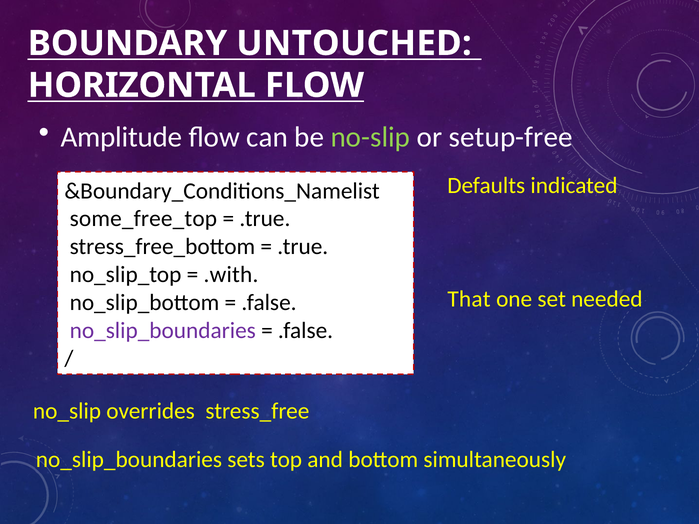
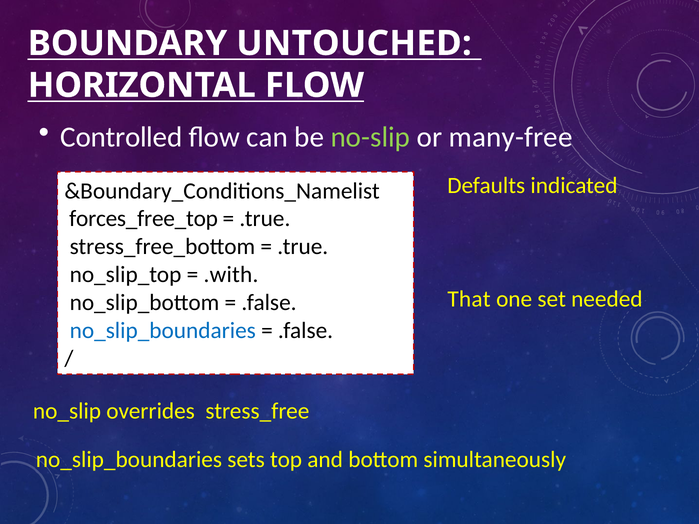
Amplitude: Amplitude -> Controlled
setup-free: setup-free -> many-free
some_free_top: some_free_top -> forces_free_top
no_slip_boundaries at (163, 331) colour: purple -> blue
